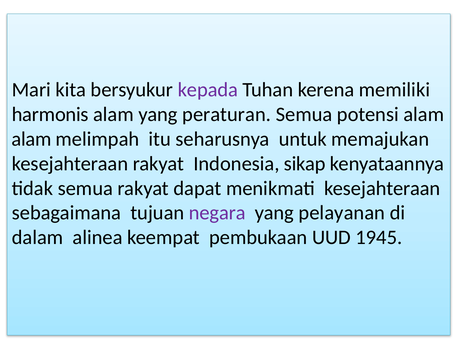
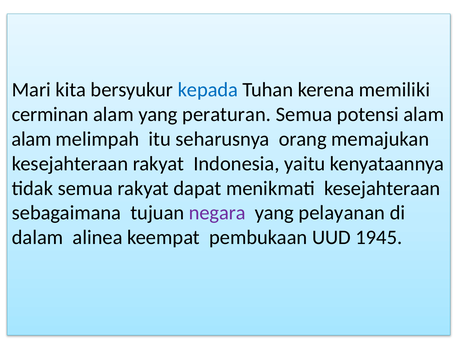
kepada colour: purple -> blue
harmonis: harmonis -> cerminan
untuk: untuk -> orang
sikap: sikap -> yaitu
